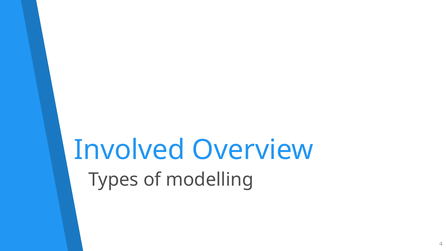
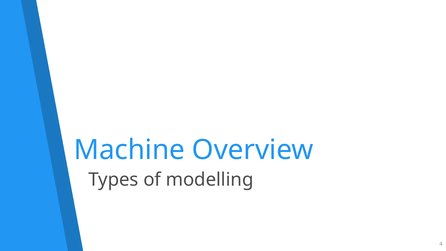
Involved: Involved -> Machine
